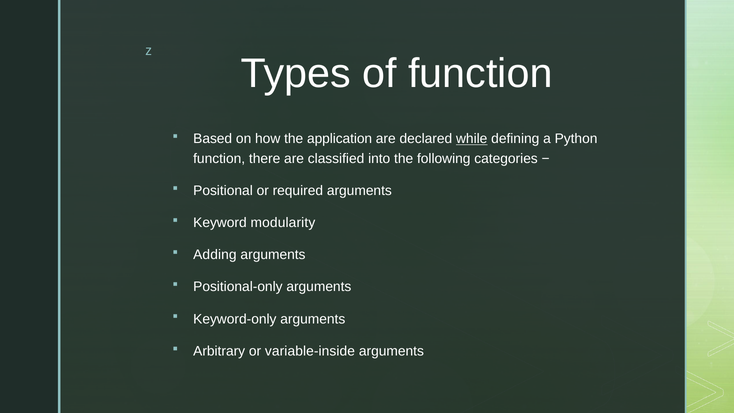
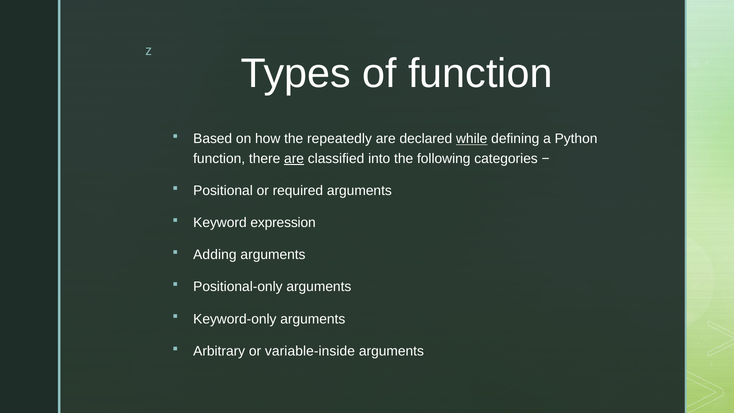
application: application -> repeatedly
are at (294, 159) underline: none -> present
modularity: modularity -> expression
